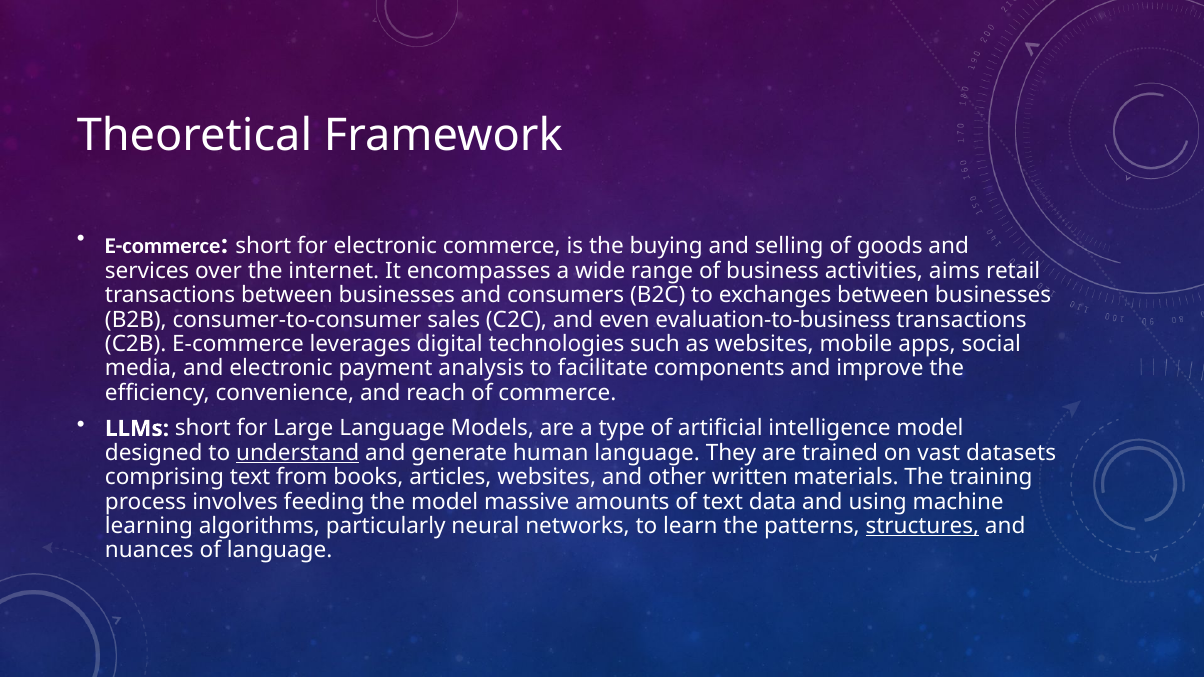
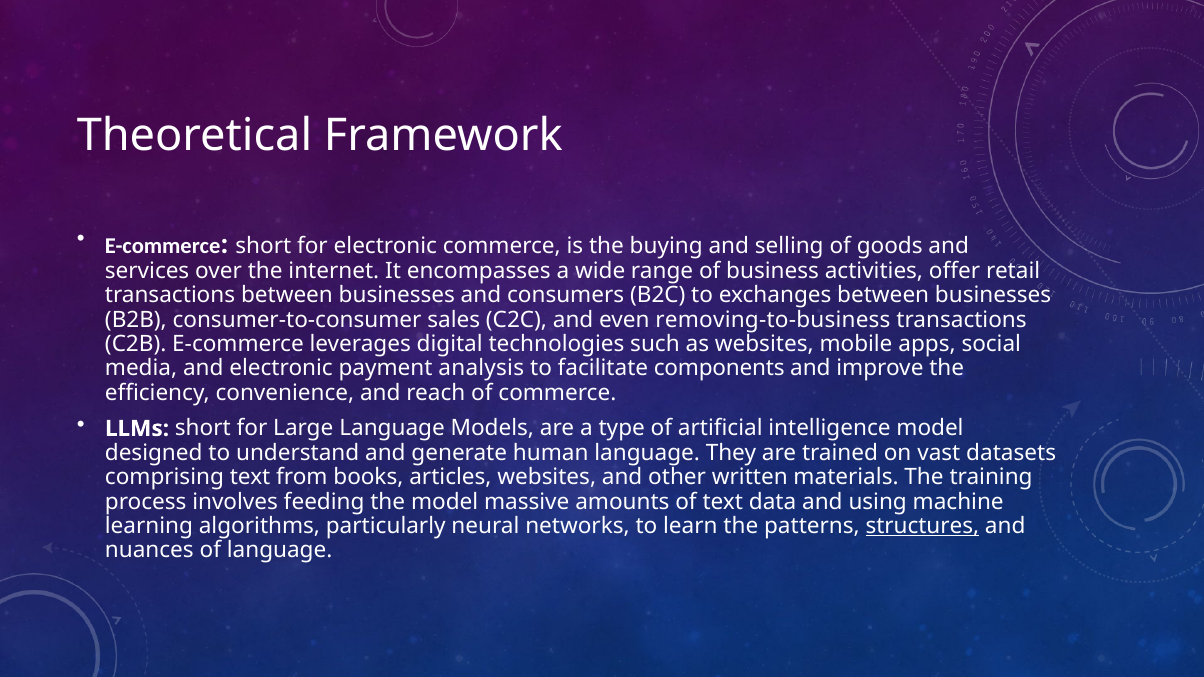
aims: aims -> offer
evaluation-to-business: evaluation-to-business -> removing-to-business
understand underline: present -> none
